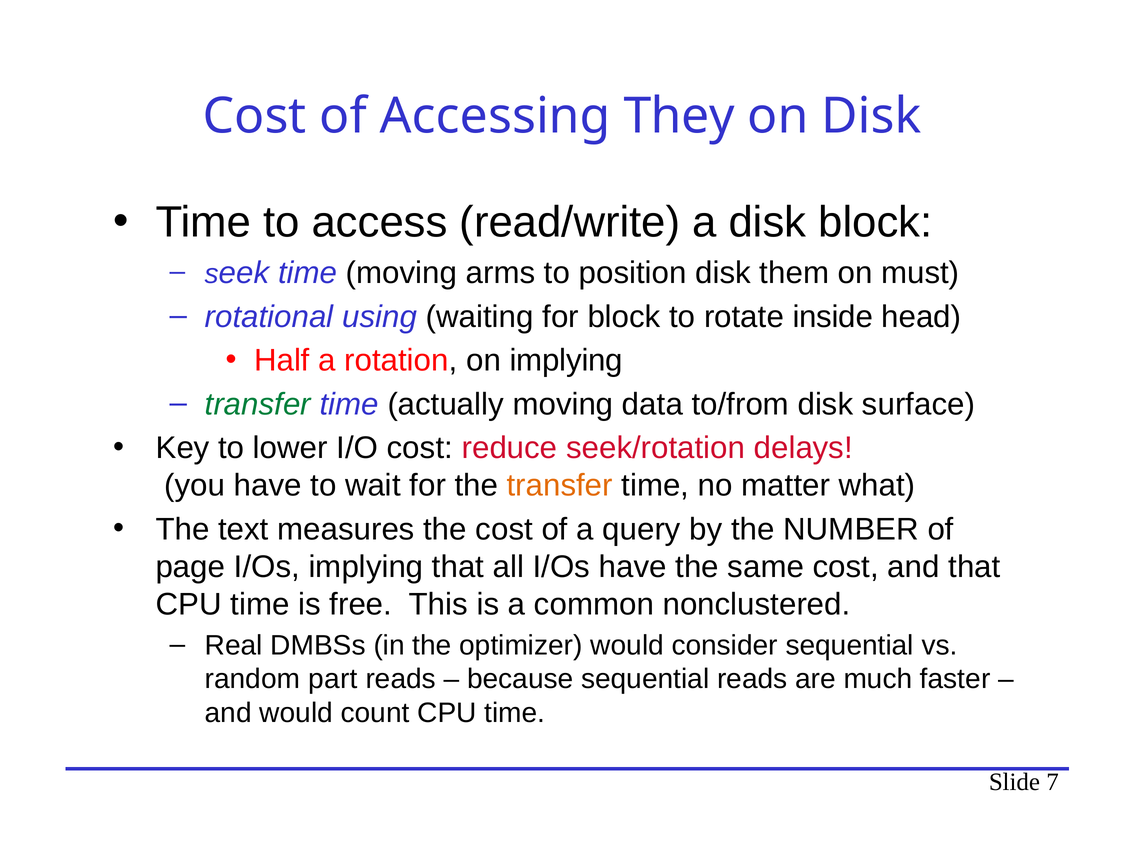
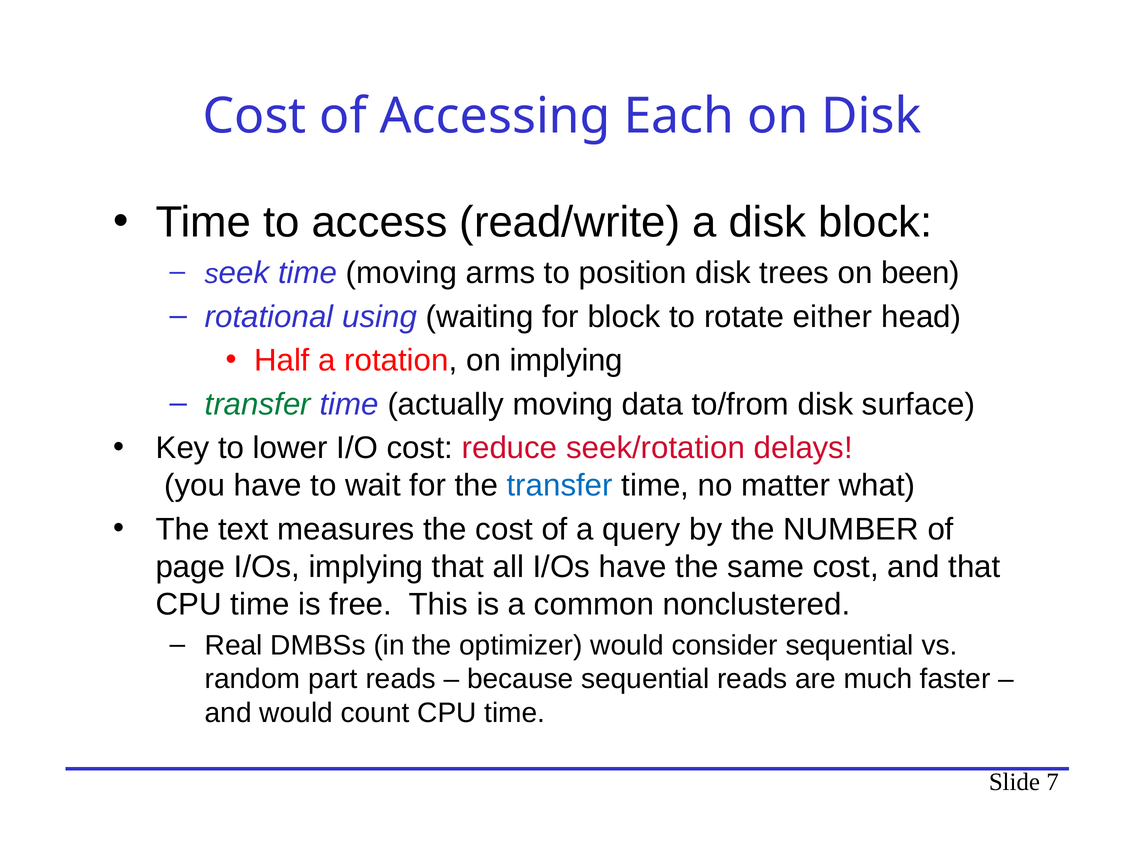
They: They -> Each
them: them -> trees
must: must -> been
inside: inside -> either
transfer at (560, 485) colour: orange -> blue
